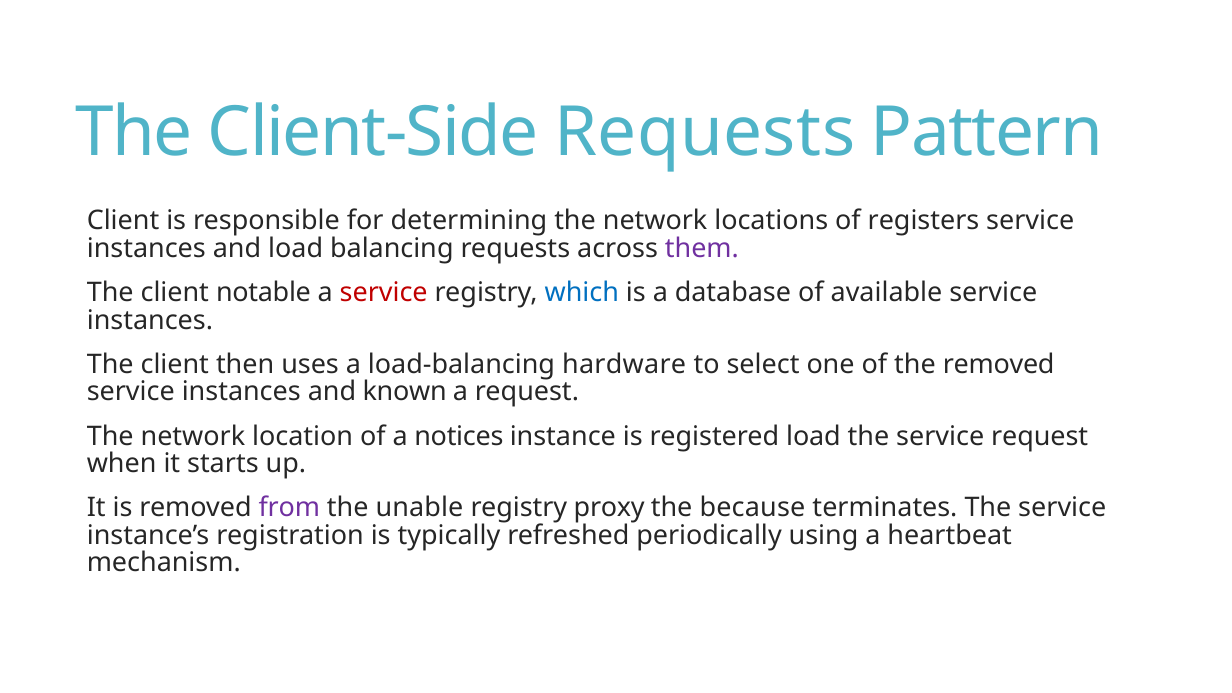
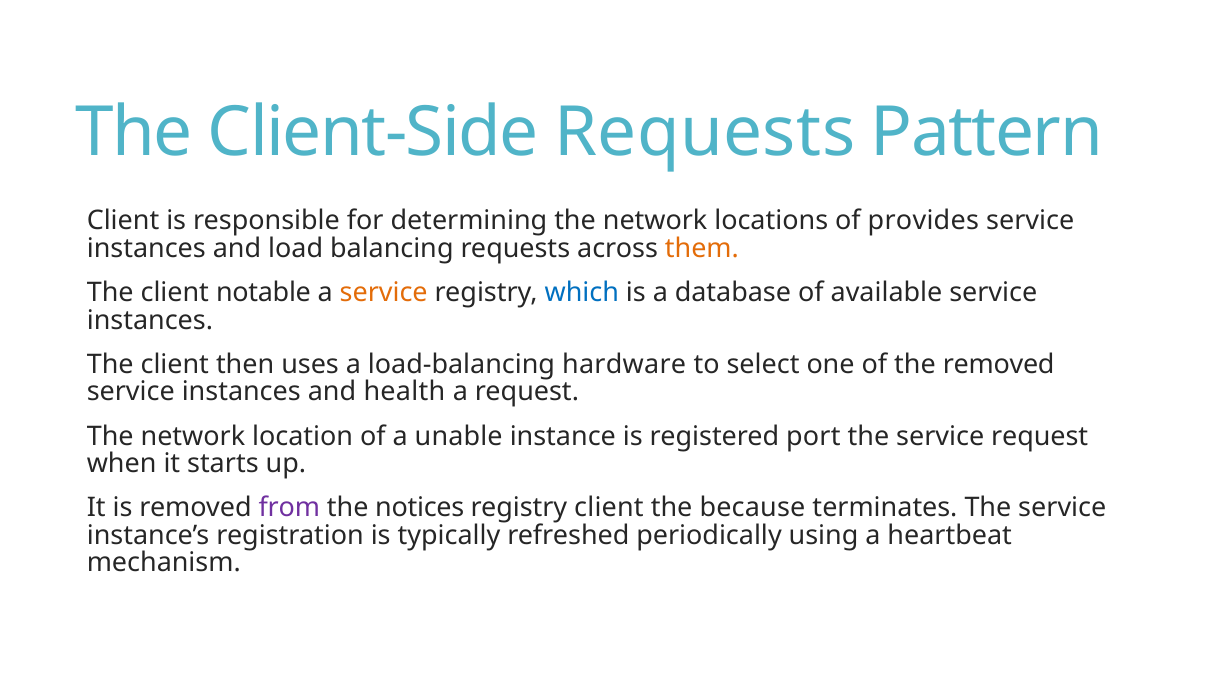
registers: registers -> provides
them colour: purple -> orange
service at (384, 293) colour: red -> orange
known: known -> health
notices: notices -> unable
registered load: load -> port
unable: unable -> notices
registry proxy: proxy -> client
